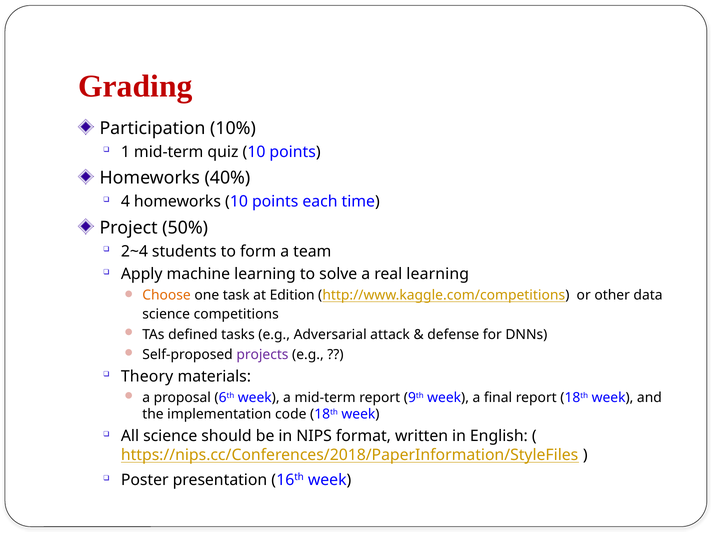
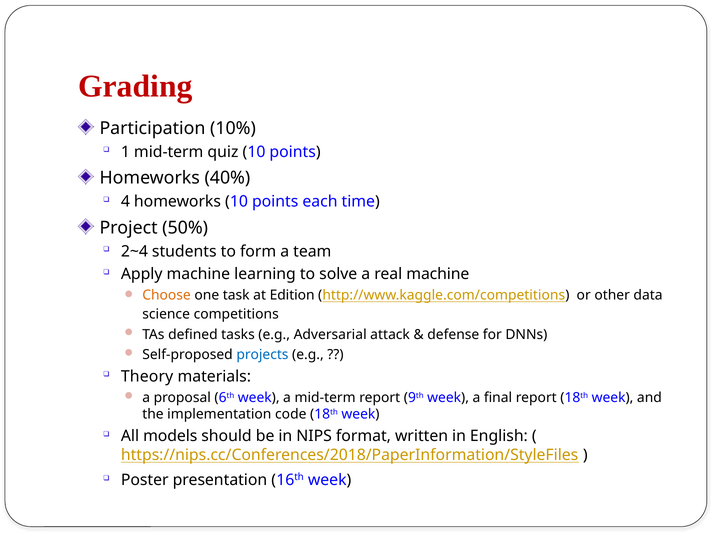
real learning: learning -> machine
projects colour: purple -> blue
All science: science -> models
